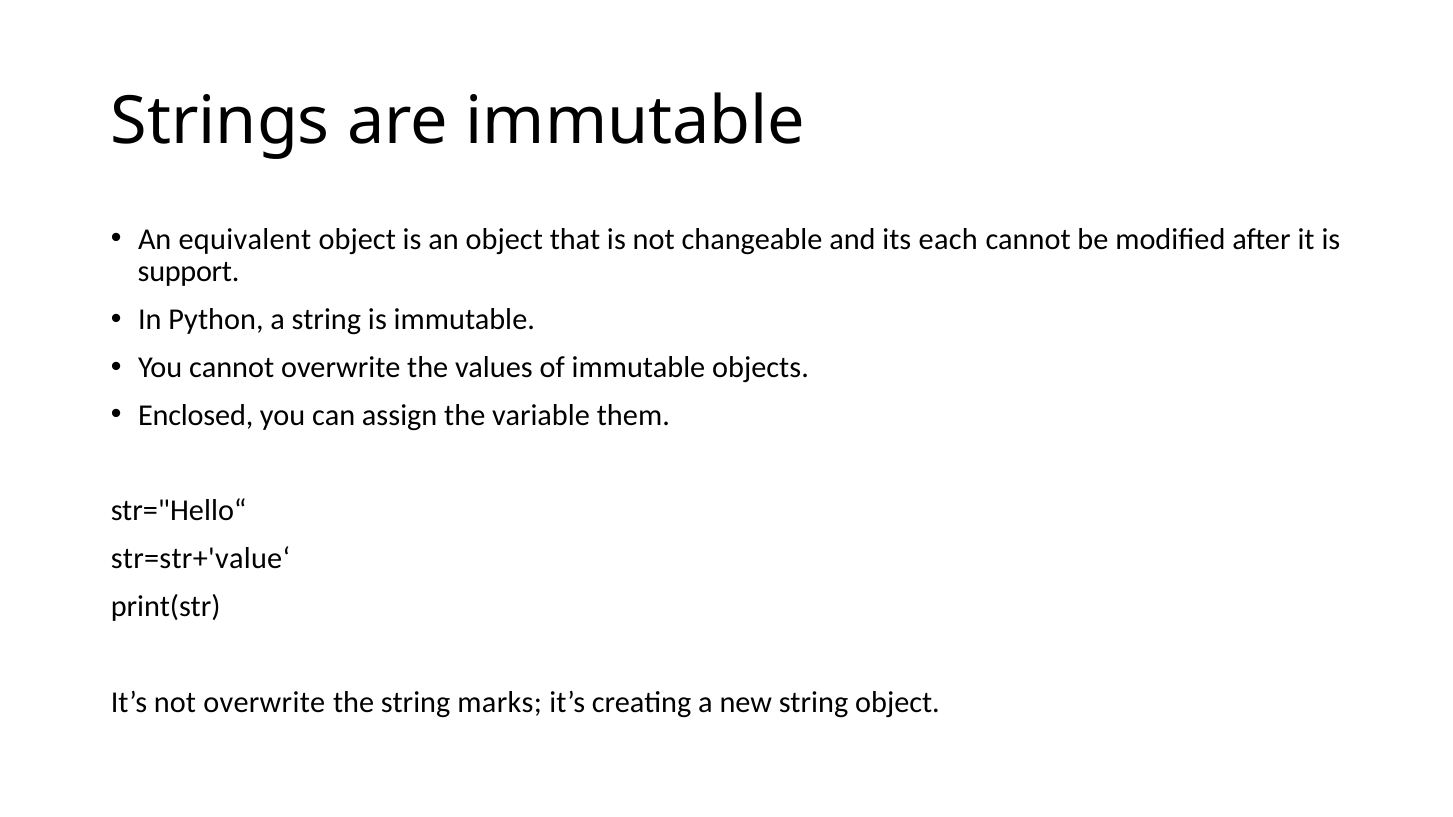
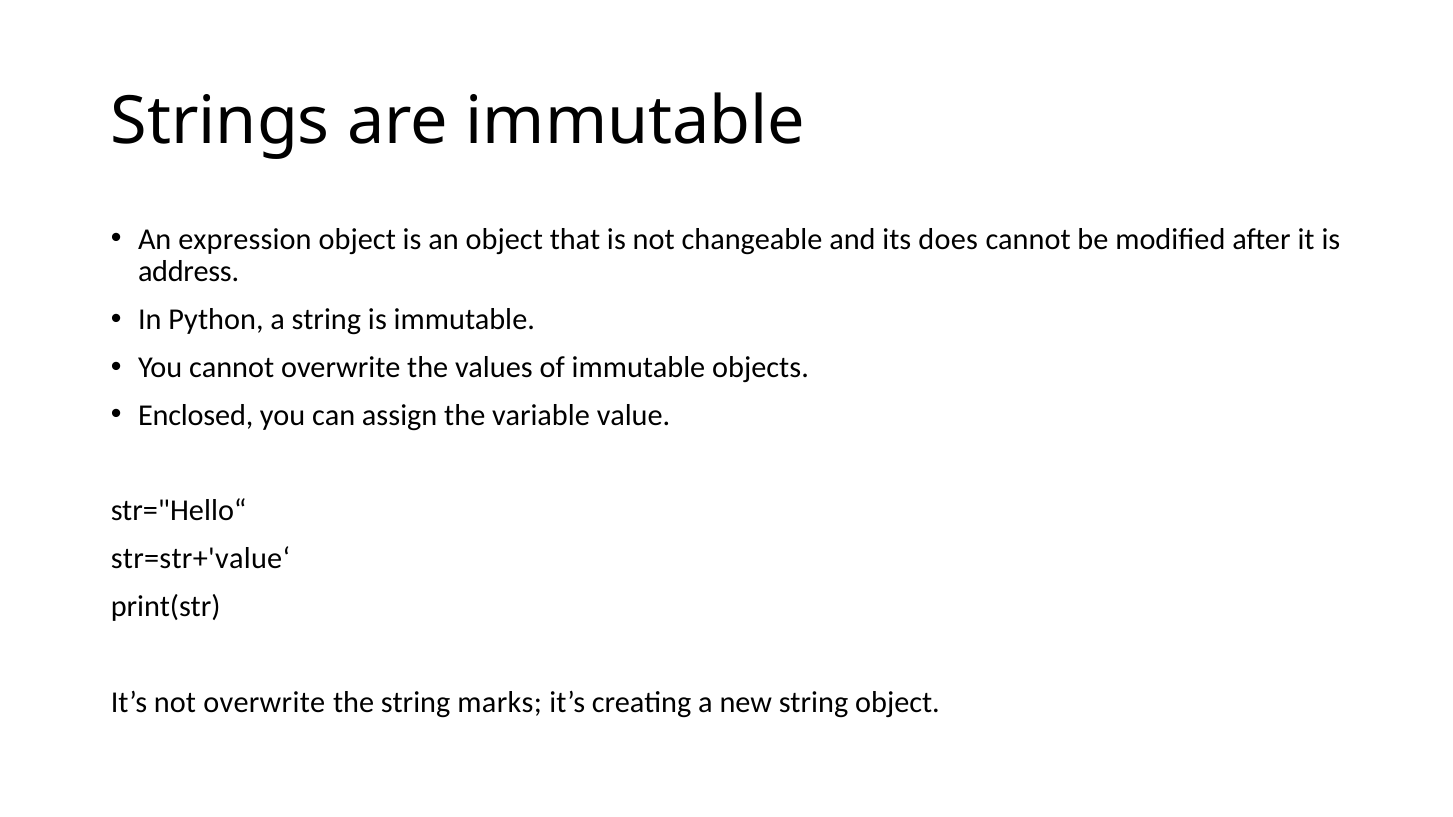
equivalent: equivalent -> expression
each: each -> does
support: support -> address
them: them -> value
